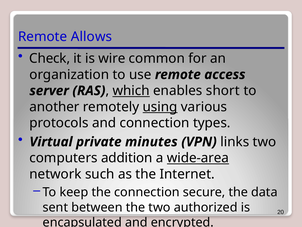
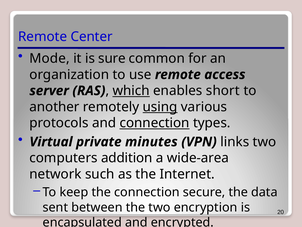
Allows: Allows -> Center
Check: Check -> Mode
wire: wire -> sure
connection at (155, 123) underline: none -> present
wide-area underline: present -> none
authorized: authorized -> encryption
